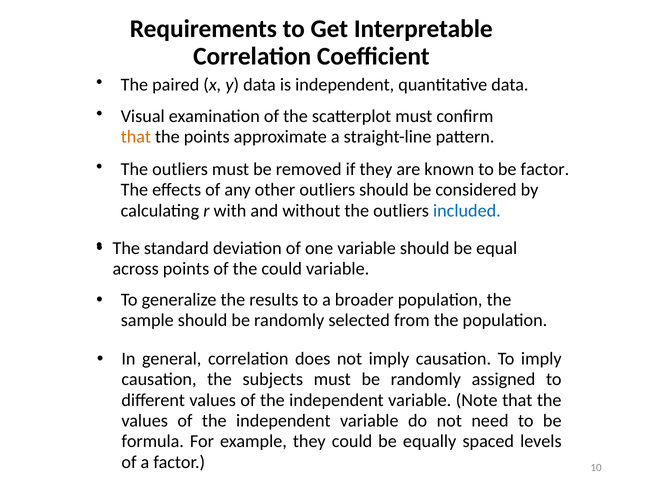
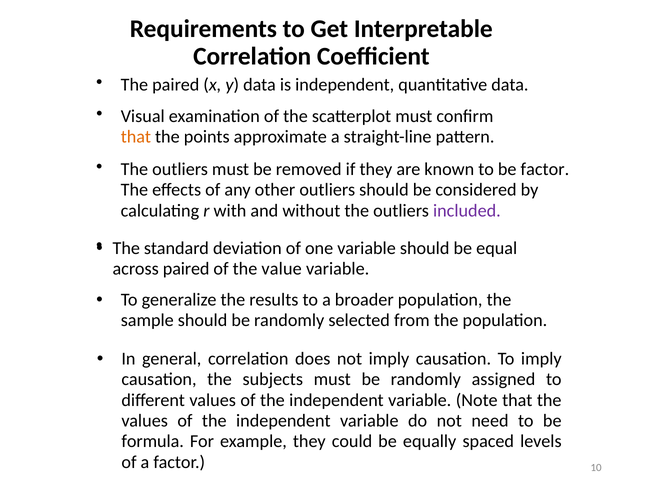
included colour: blue -> purple
across points: points -> paired
the could: could -> value
